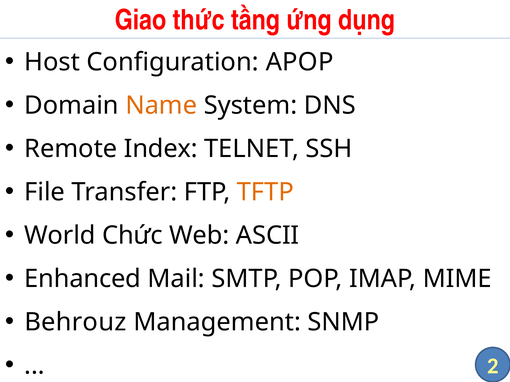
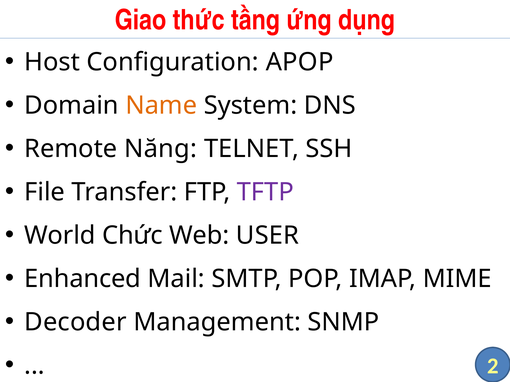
Index: Index -> Năng
TFTP colour: orange -> purple
ASCII: ASCII -> USER
Behrouz: Behrouz -> Decoder
